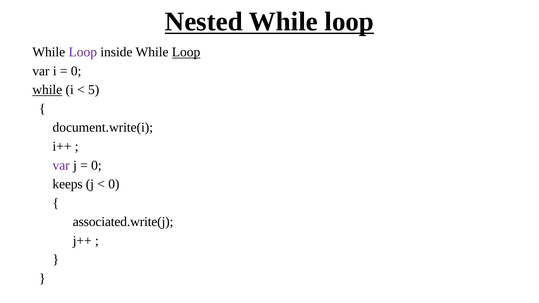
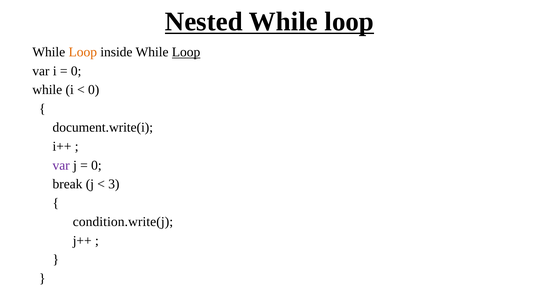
Loop at (83, 52) colour: purple -> orange
while at (47, 90) underline: present -> none
5 at (94, 90): 5 -> 0
keeps: keeps -> break
0 at (114, 184): 0 -> 3
associated.write(j: associated.write(j -> condition.write(j
